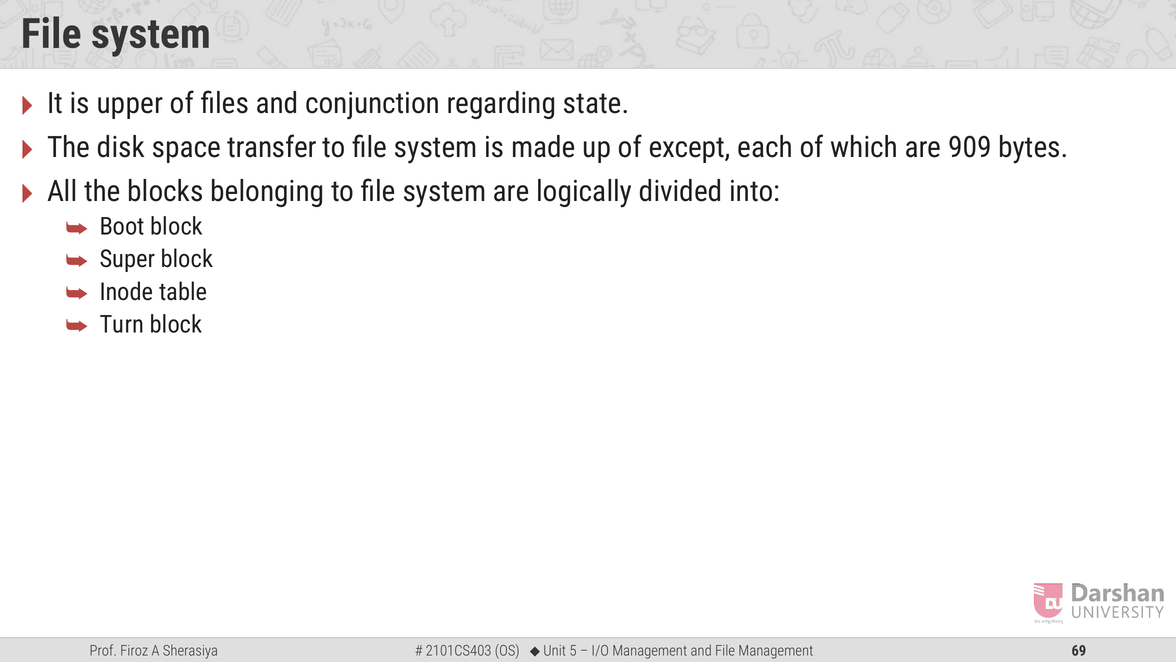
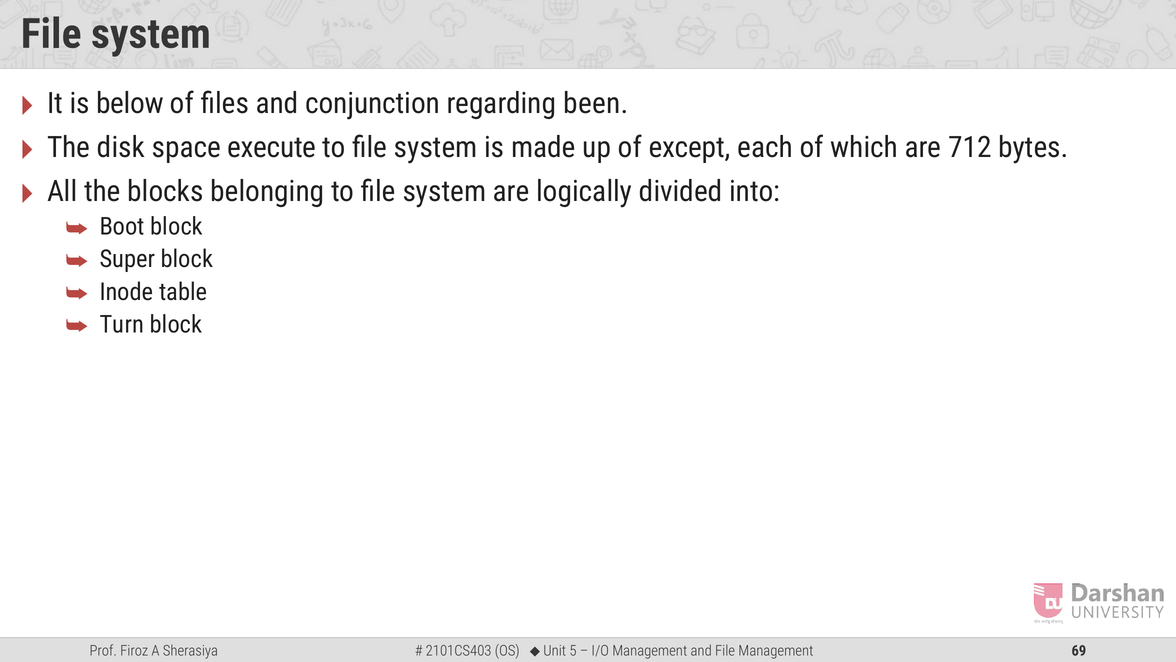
upper: upper -> below
state: state -> been
transfer: transfer -> execute
909: 909 -> 712
